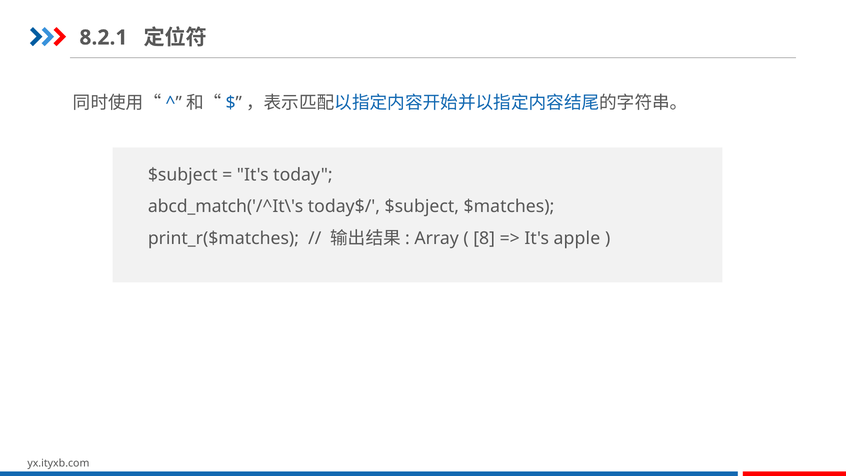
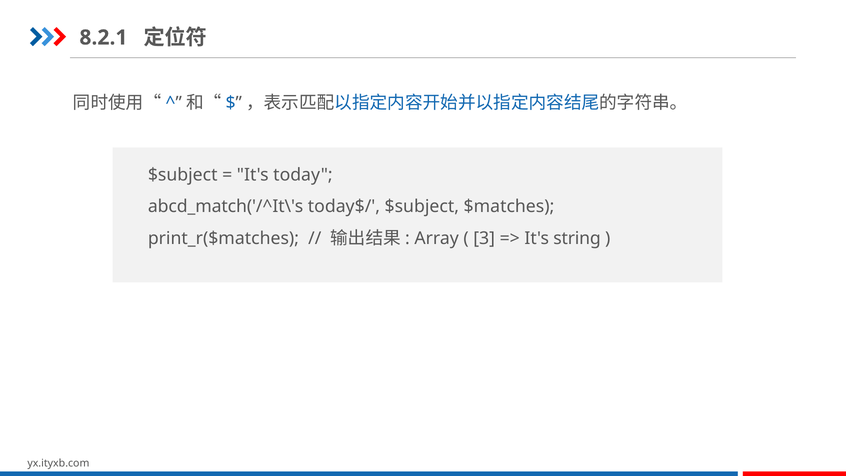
8: 8 -> 3
apple: apple -> string
